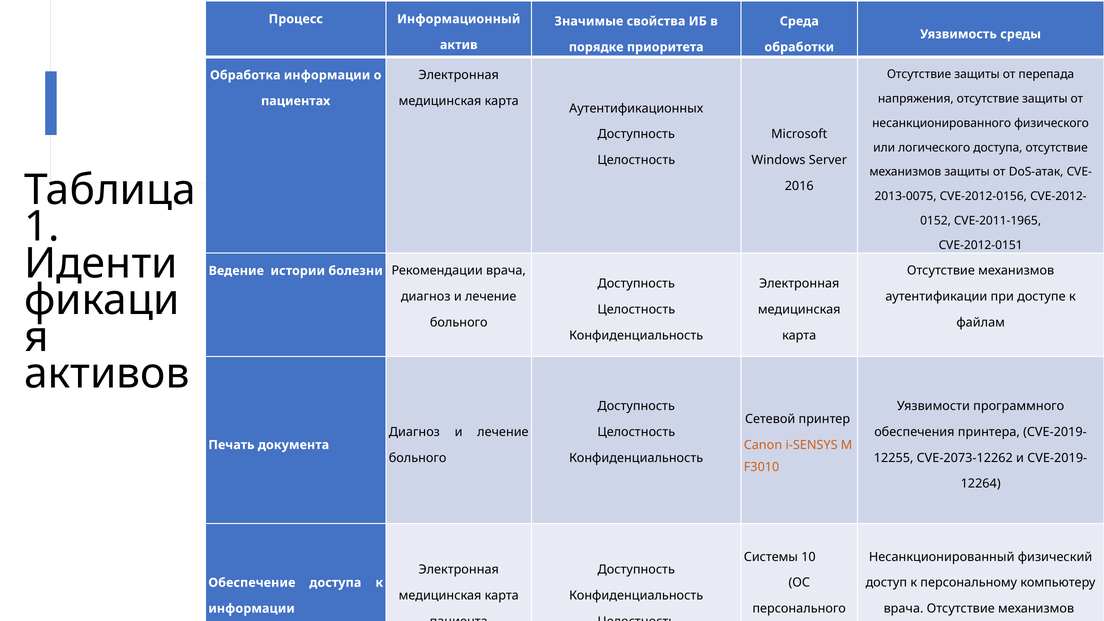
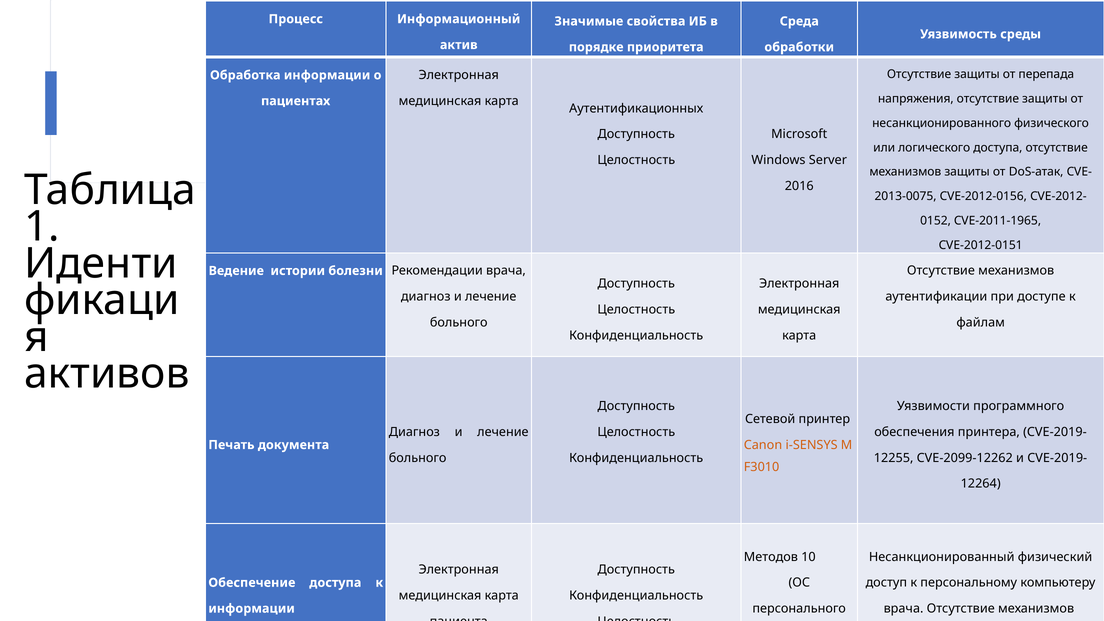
CVE-2073-12262: CVE-2073-12262 -> CVE-2099-12262
Системы: Системы -> Методов
